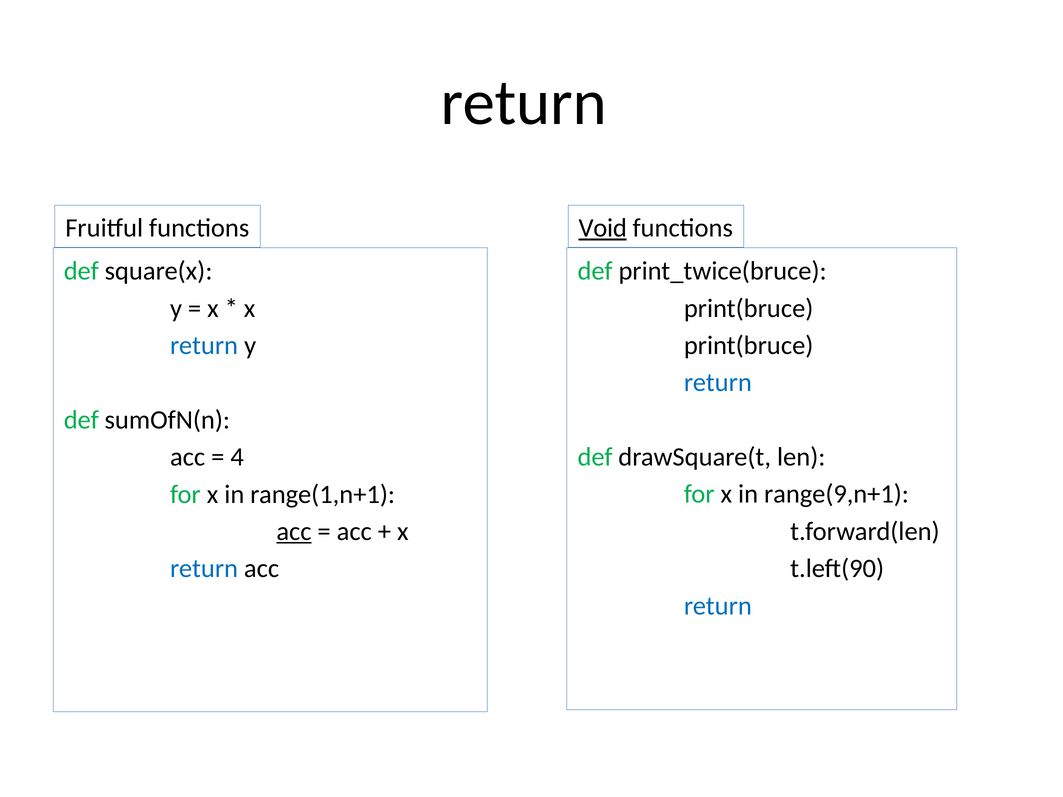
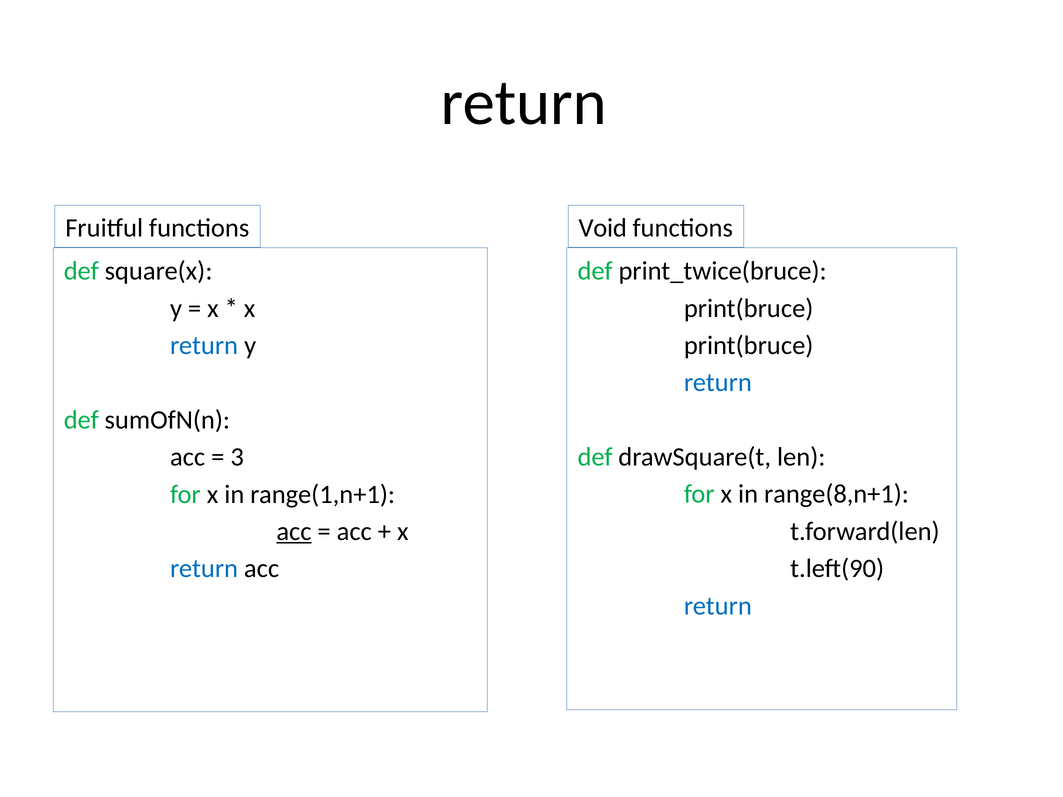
Void underline: present -> none
4: 4 -> 3
range(9,n+1: range(9,n+1 -> range(8,n+1
